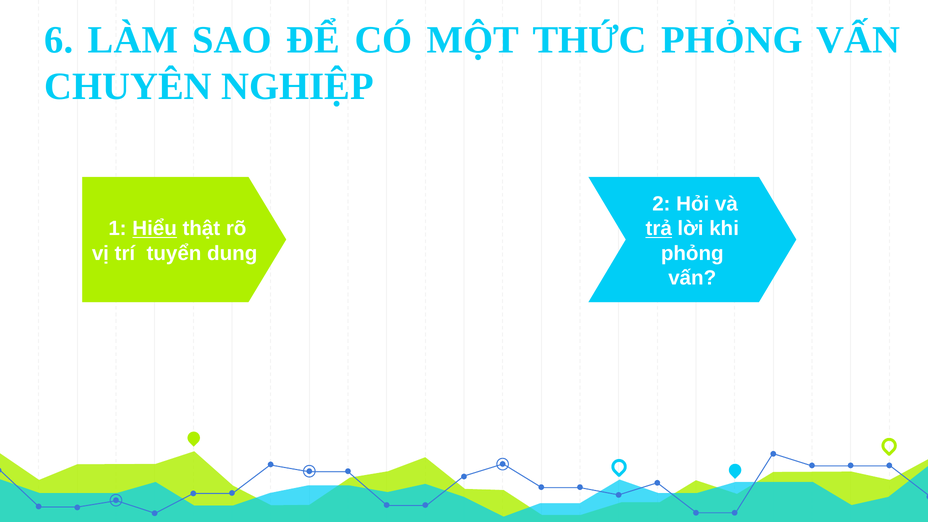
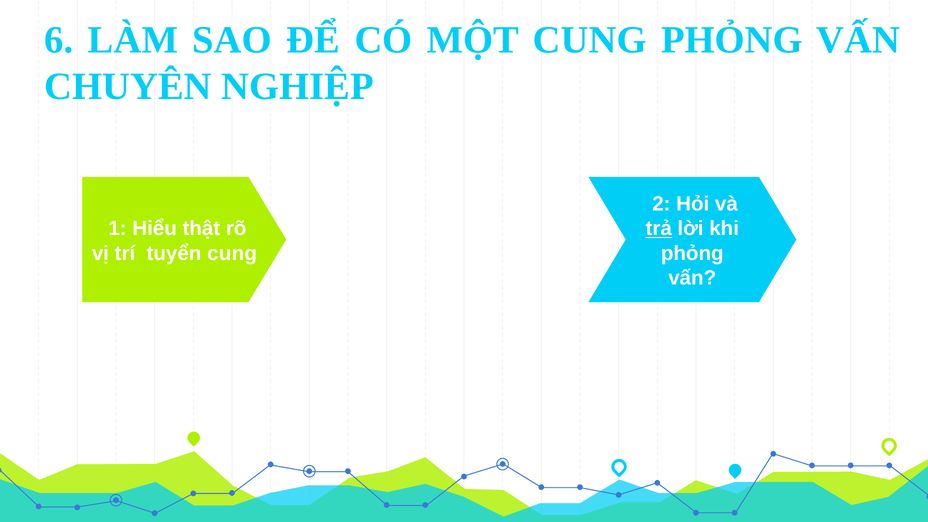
MỘT THỨC: THỨC -> CUNG
Hiểu underline: present -> none
tuyển dung: dung -> cung
